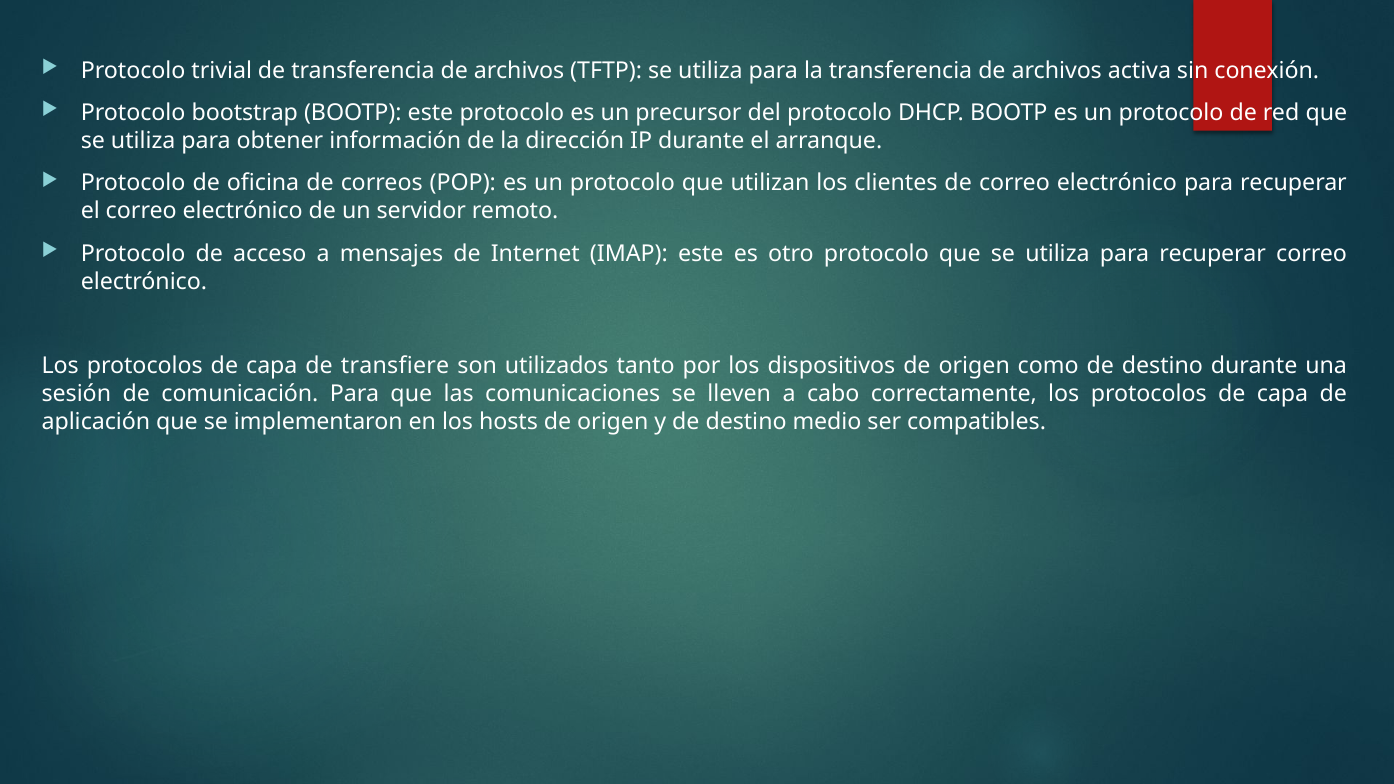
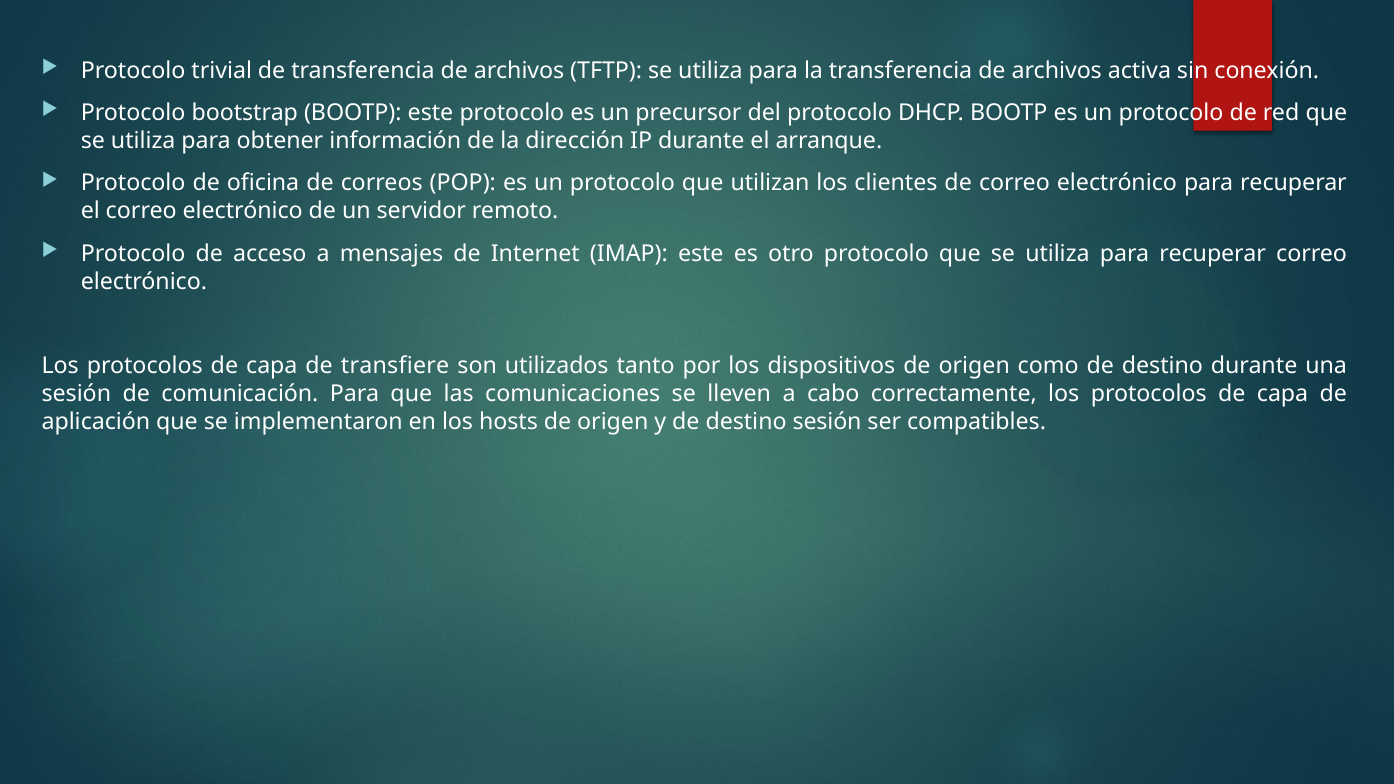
destino medio: medio -> sesión
